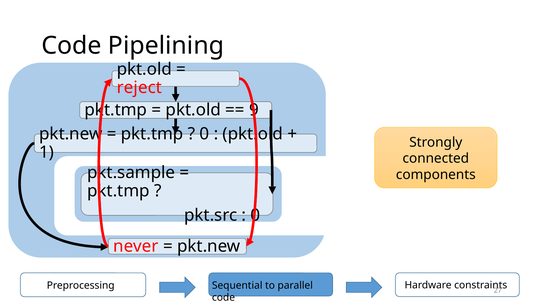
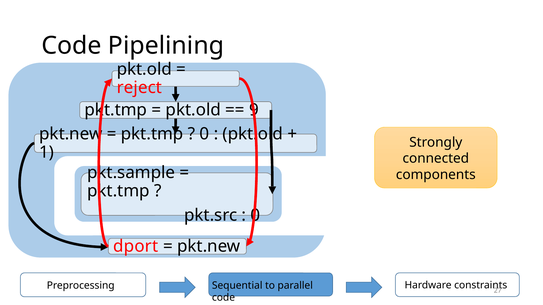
never: never -> dport
